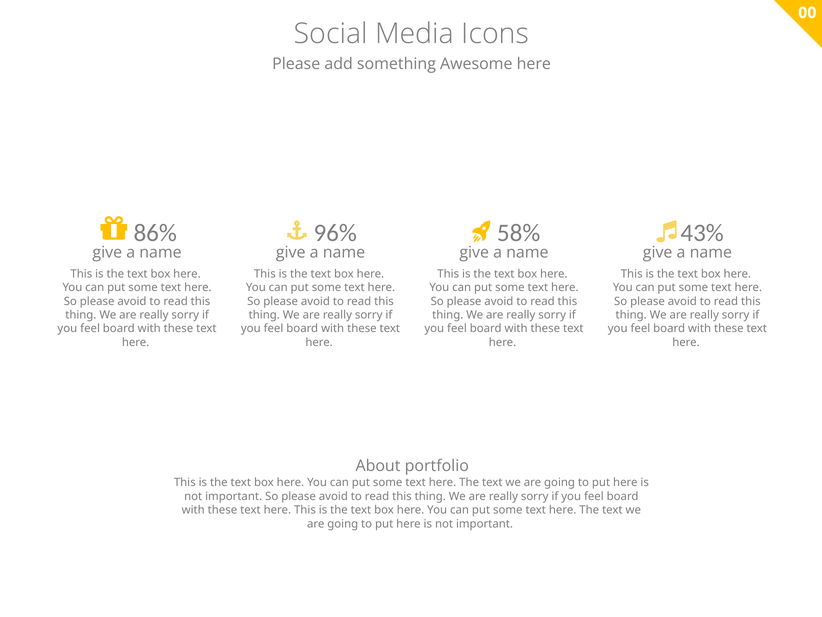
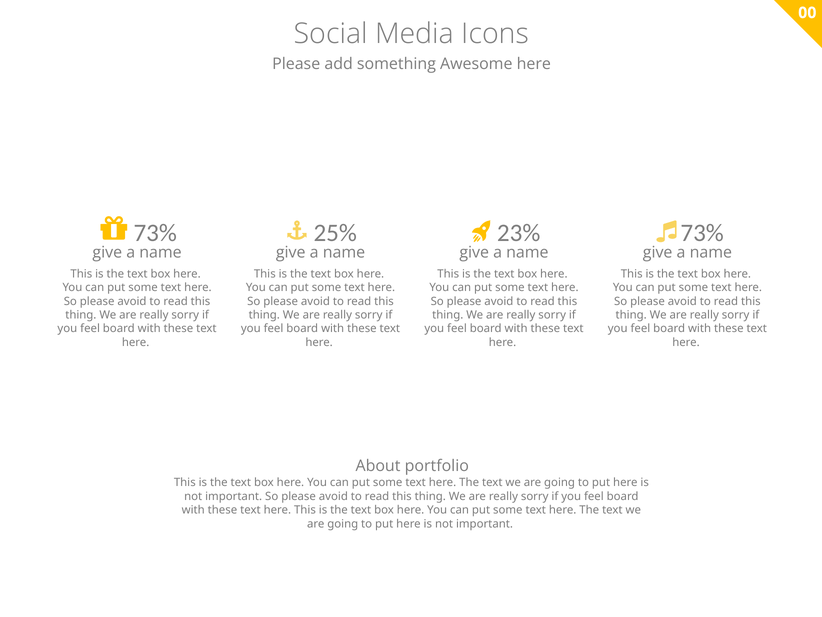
86% at (155, 233): 86% -> 73%
96%: 96% -> 25%
58%: 58% -> 23%
43% at (702, 233): 43% -> 73%
